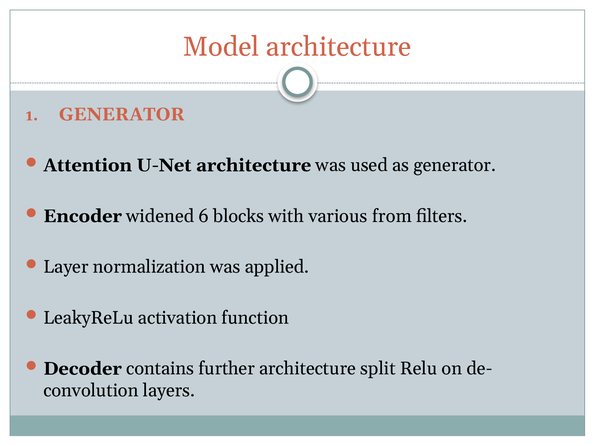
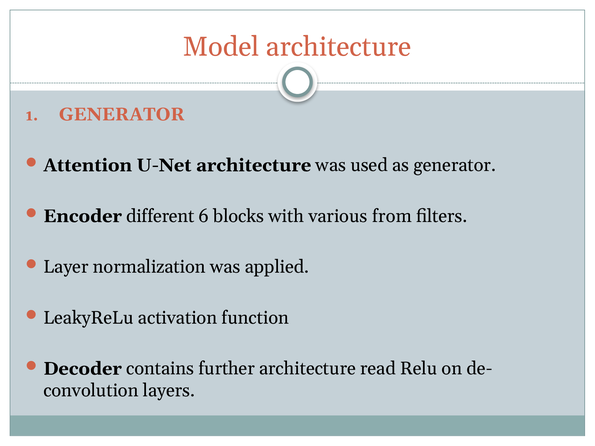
widened: widened -> different
split: split -> read
